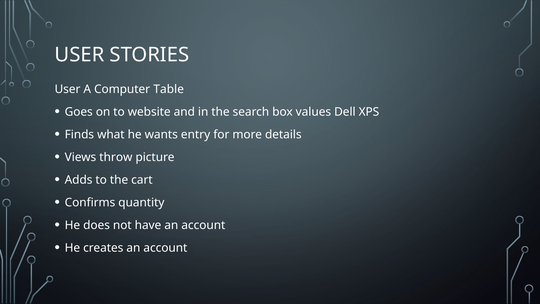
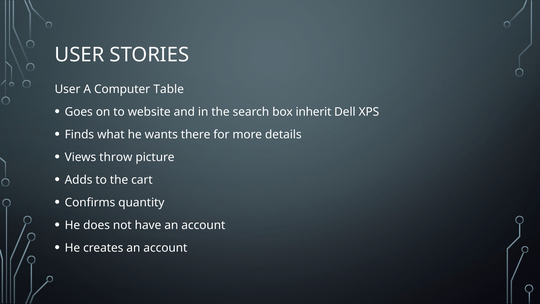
values: values -> inherit
entry: entry -> there
